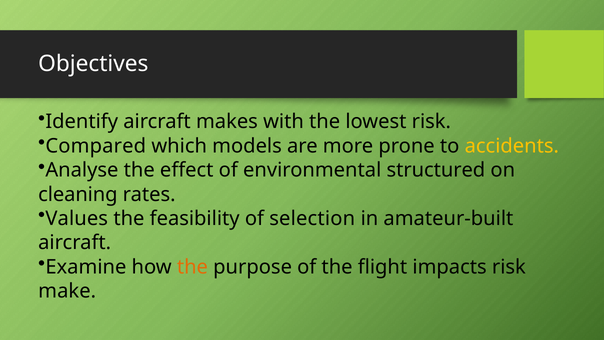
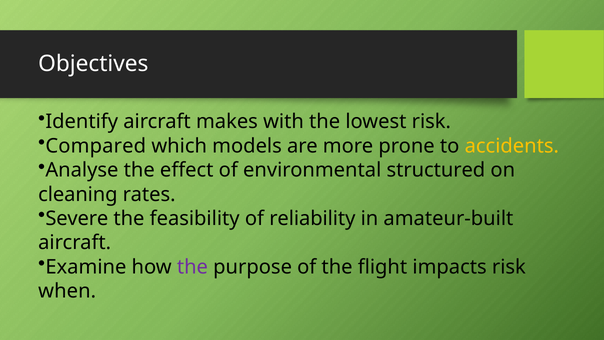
Values: Values -> Severe
selection: selection -> reliability
the at (192, 267) colour: orange -> purple
make: make -> when
